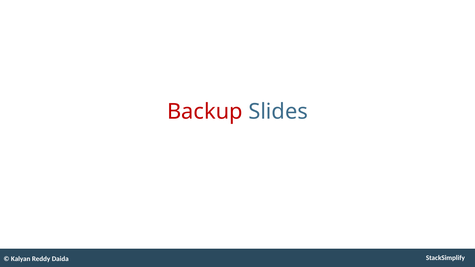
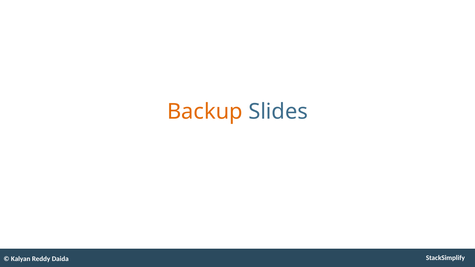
Backup colour: red -> orange
